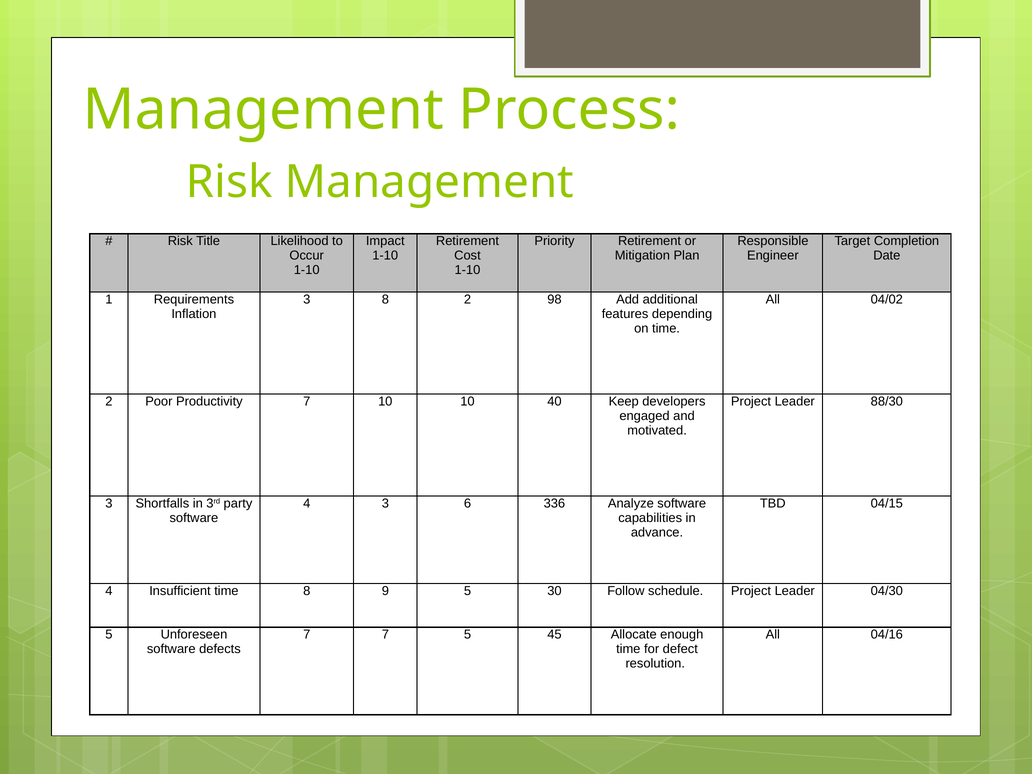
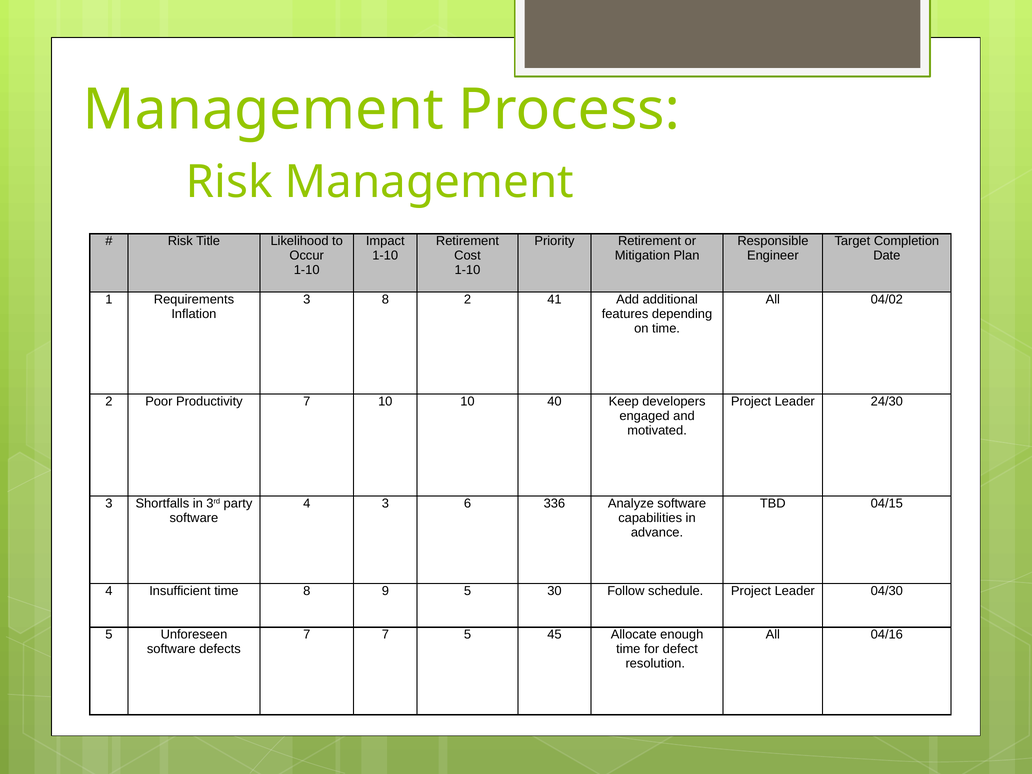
98: 98 -> 41
88/30: 88/30 -> 24/30
